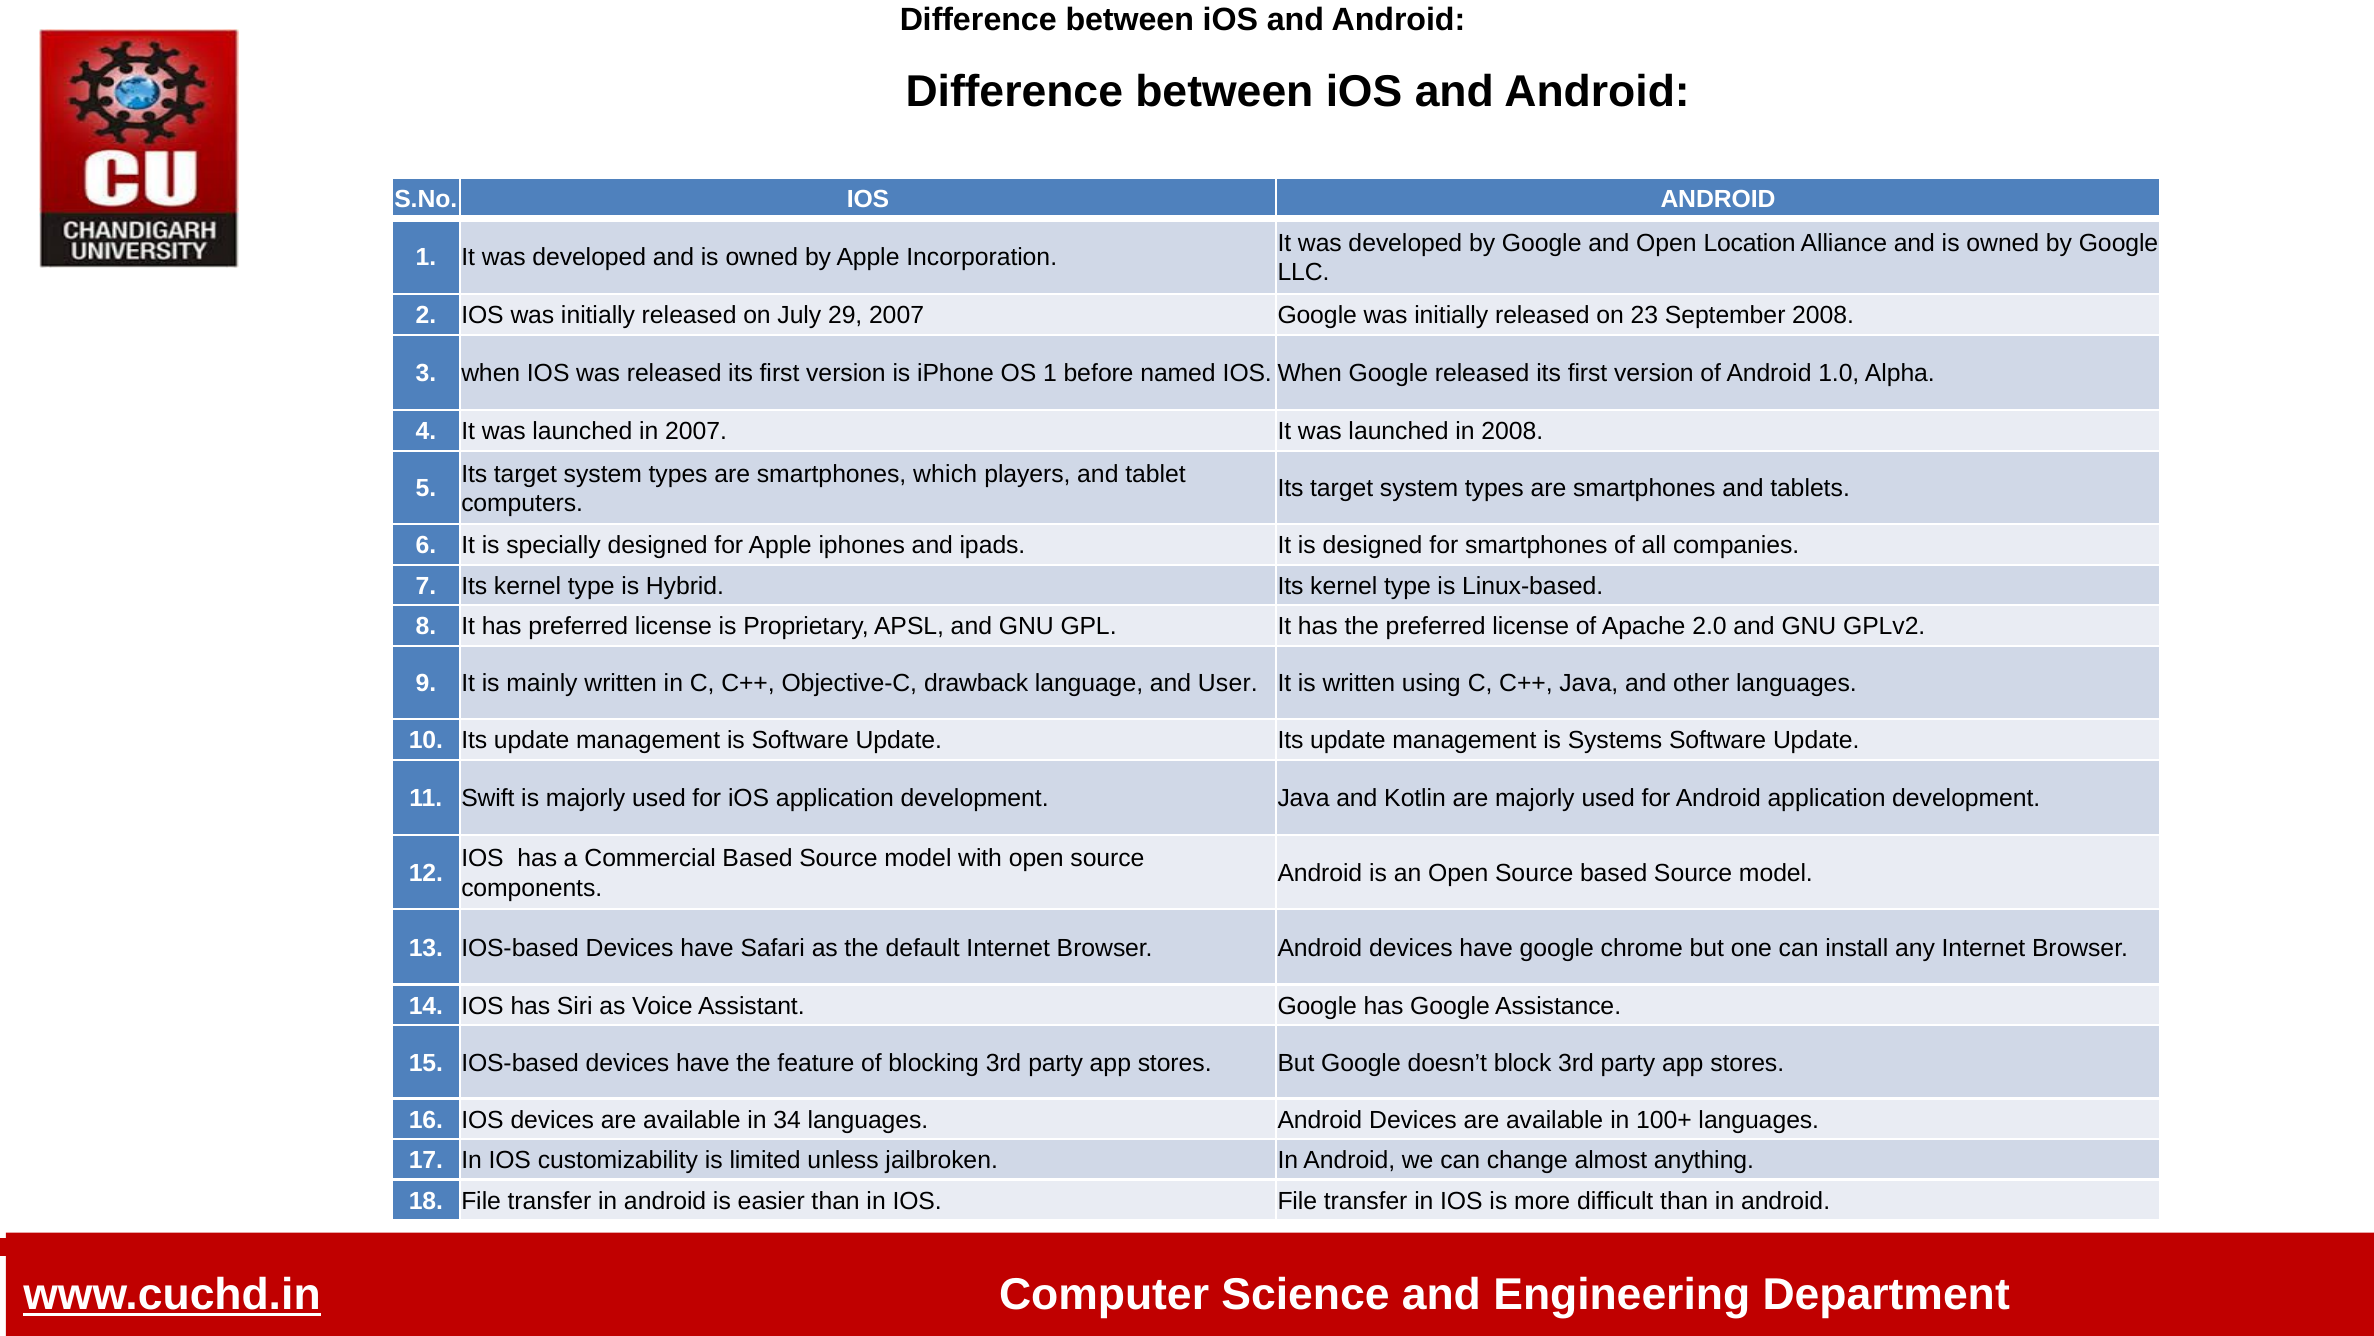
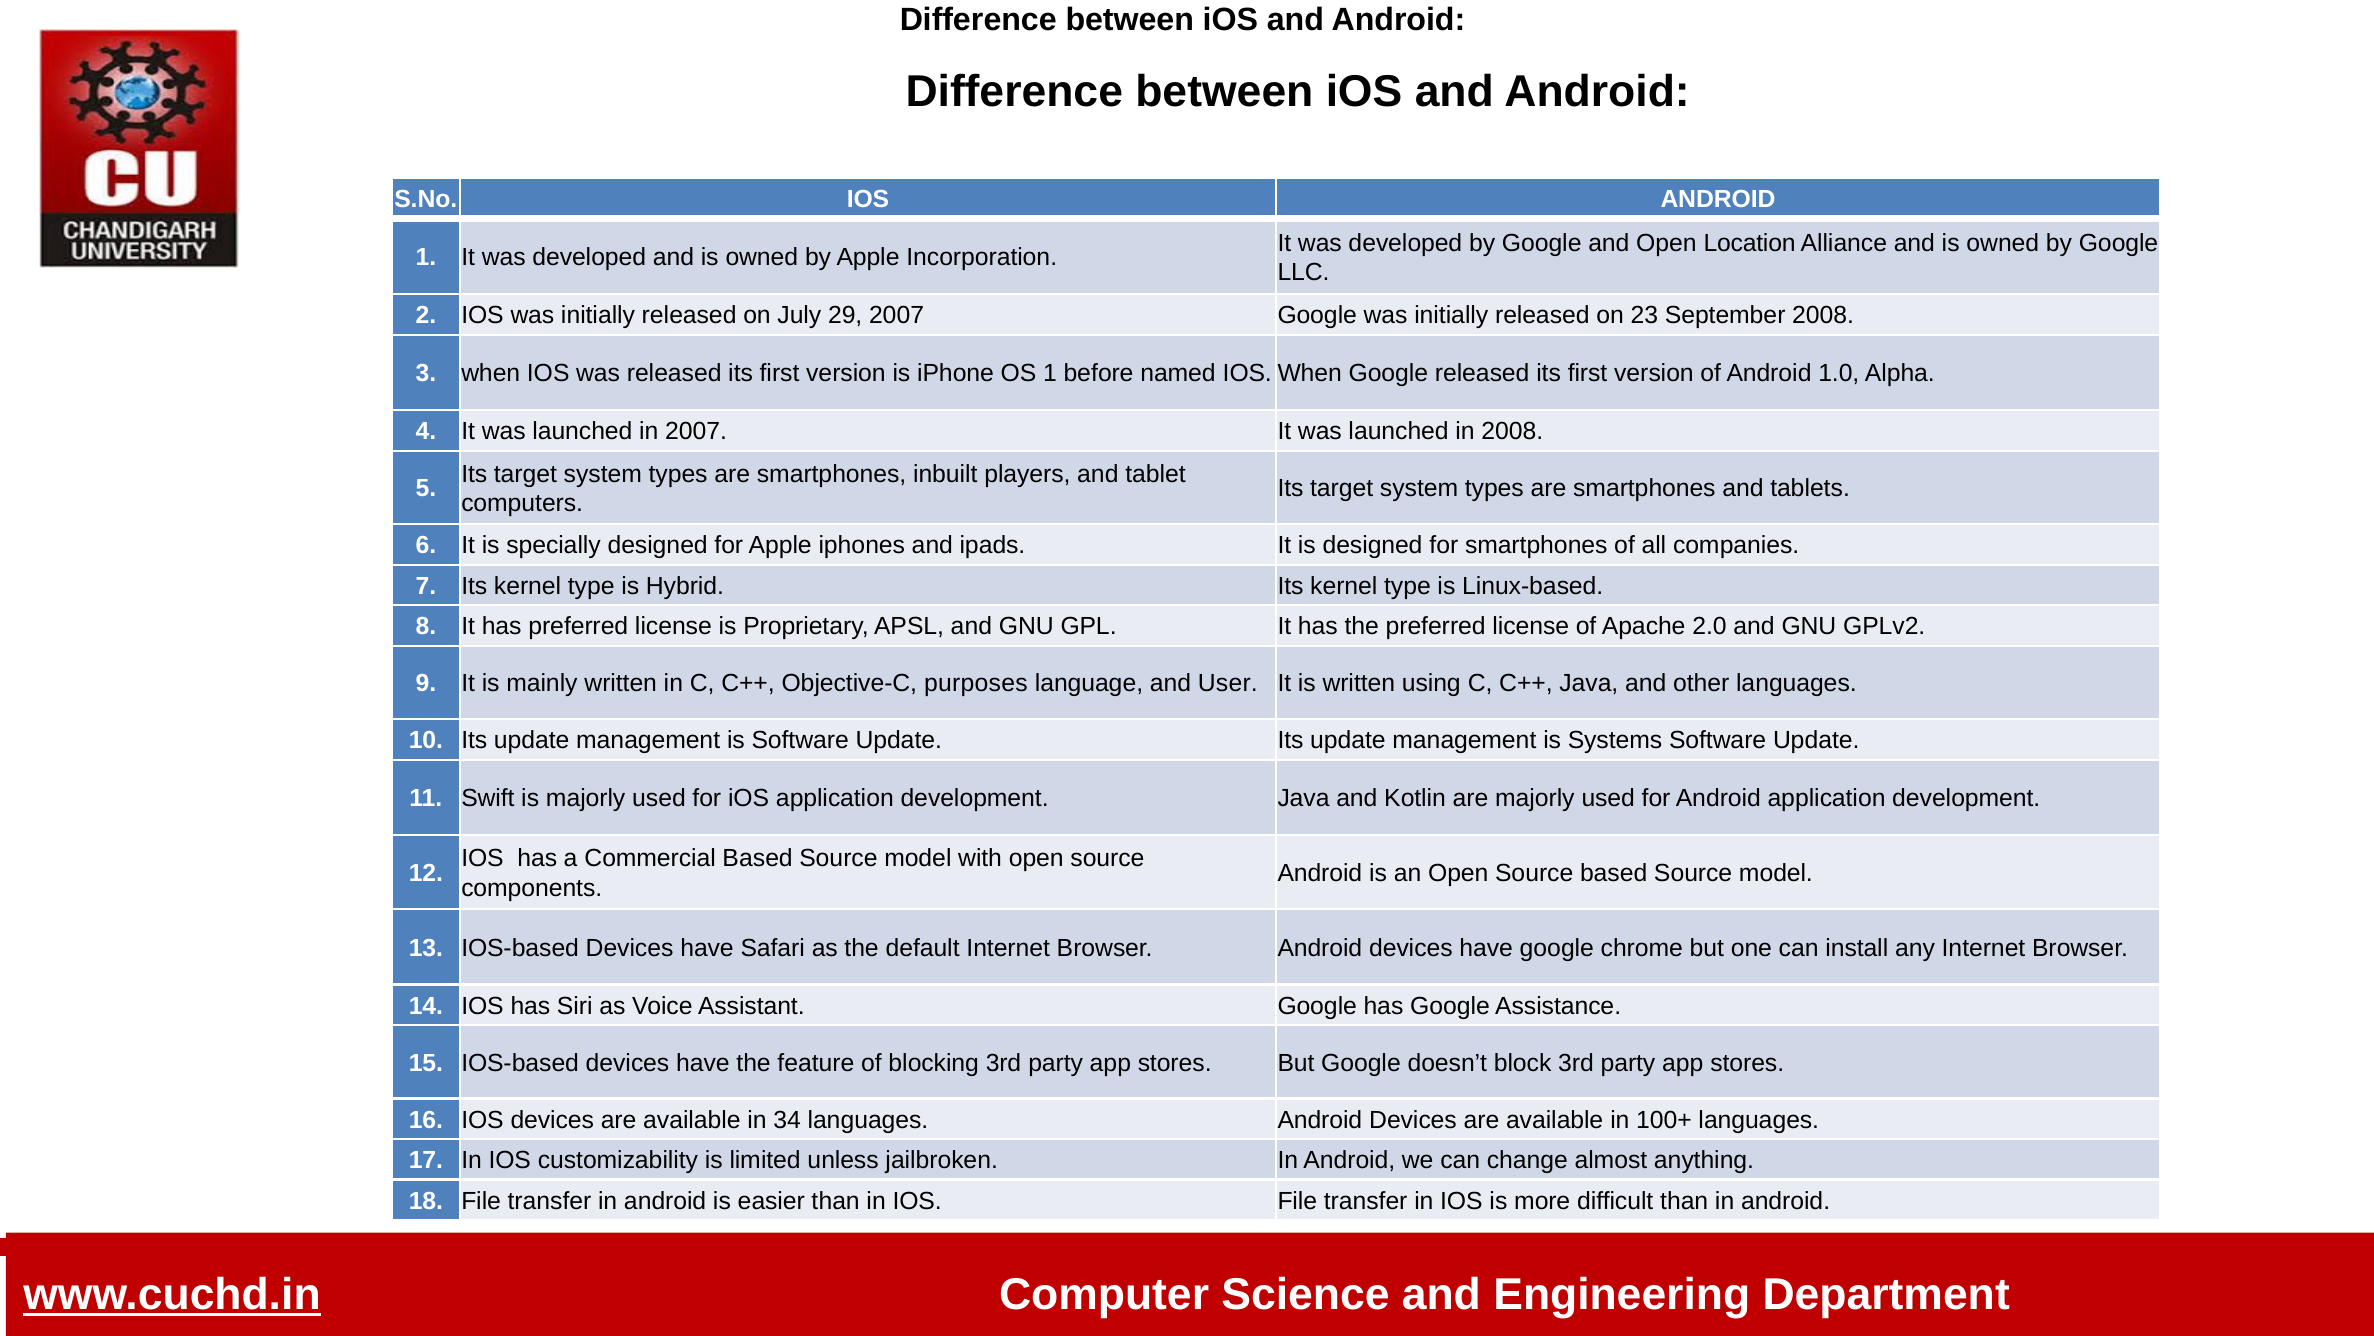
which: which -> inbuilt
drawback: drawback -> purposes
